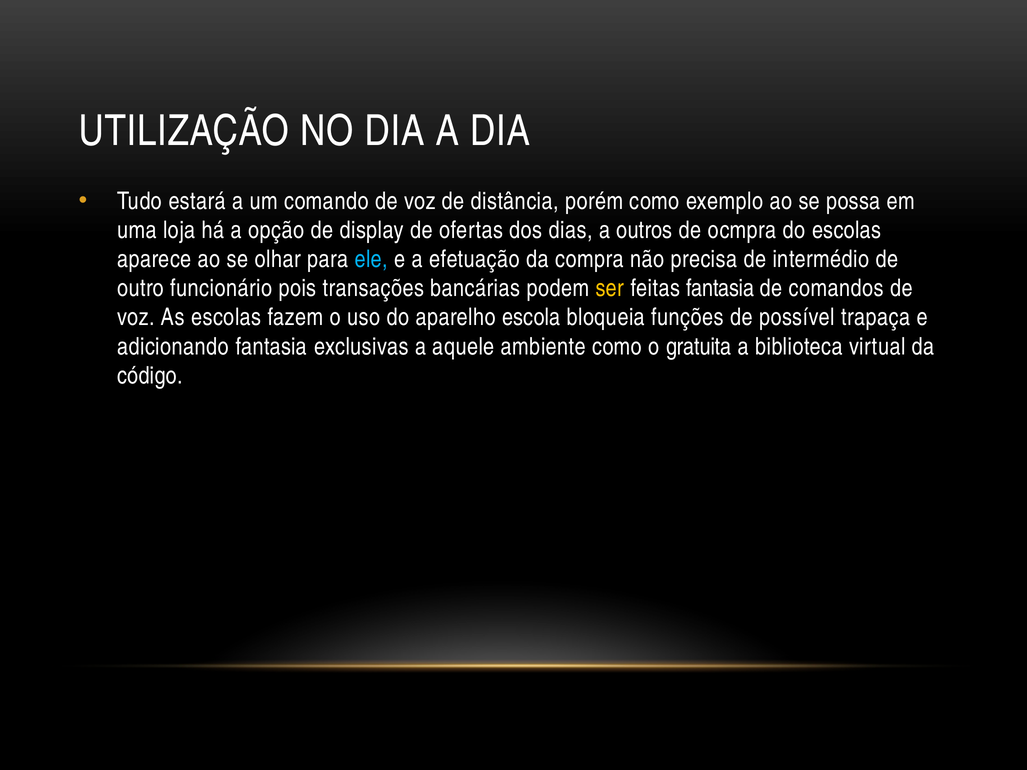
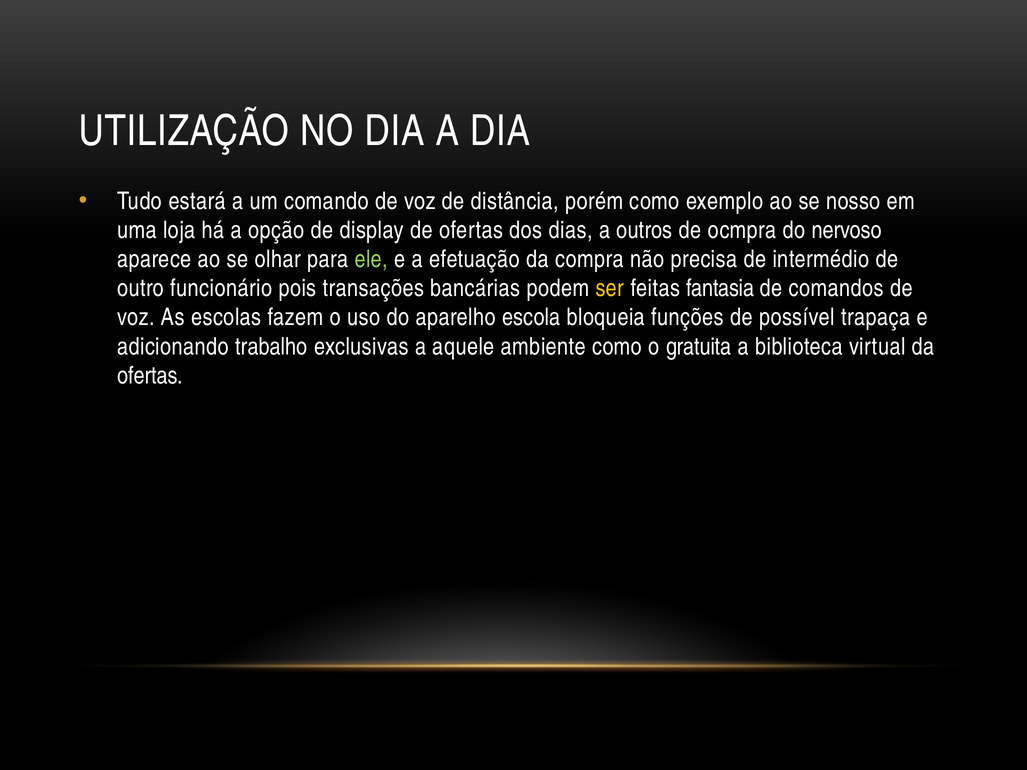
possa: possa -> nosso
do escolas: escolas -> nervoso
ele colour: light blue -> light green
adicionando fantasia: fantasia -> trabalho
código at (150, 376): código -> ofertas
